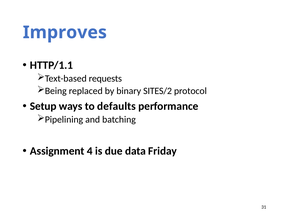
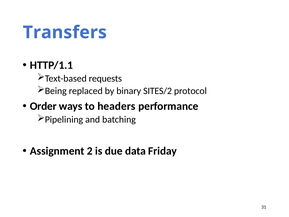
Improves: Improves -> Transfers
Setup: Setup -> Order
defaults: defaults -> headers
4: 4 -> 2
